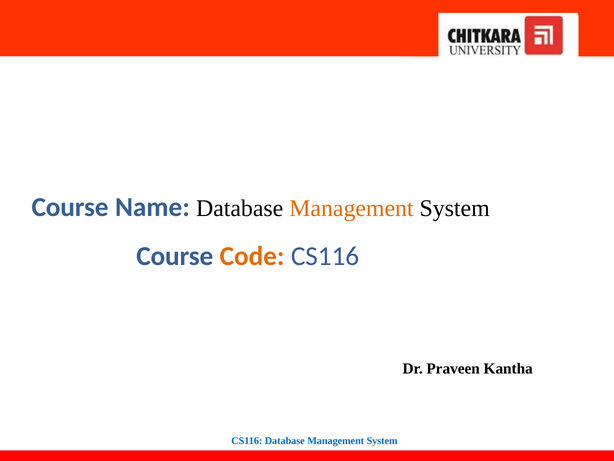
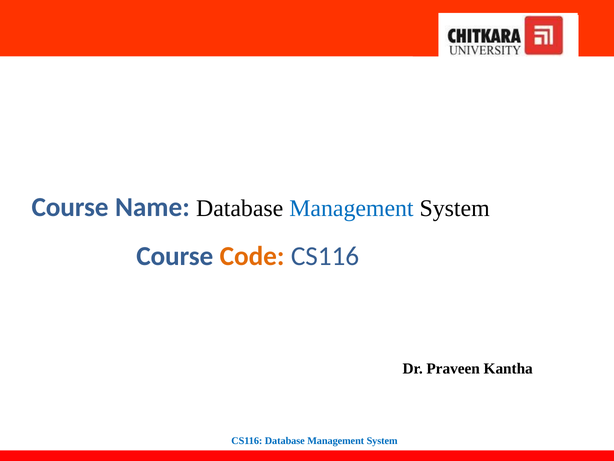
Management at (351, 208) colour: orange -> blue
